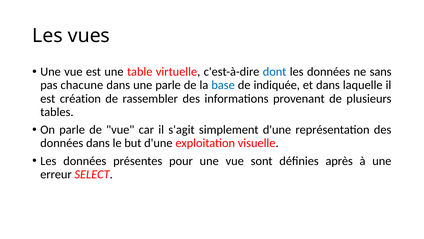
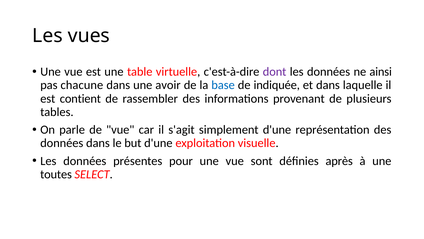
dont colour: blue -> purple
sans: sans -> ainsi
une parle: parle -> avoir
création: création -> contient
erreur: erreur -> toutes
